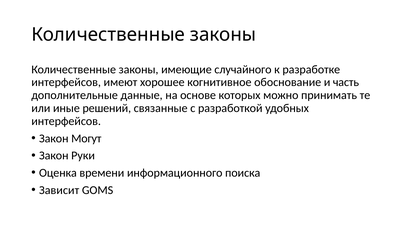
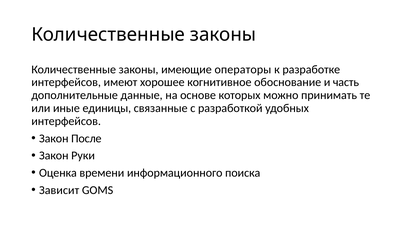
случайного: случайного -> операторы
решений: решений -> единицы
Могут: Могут -> После
